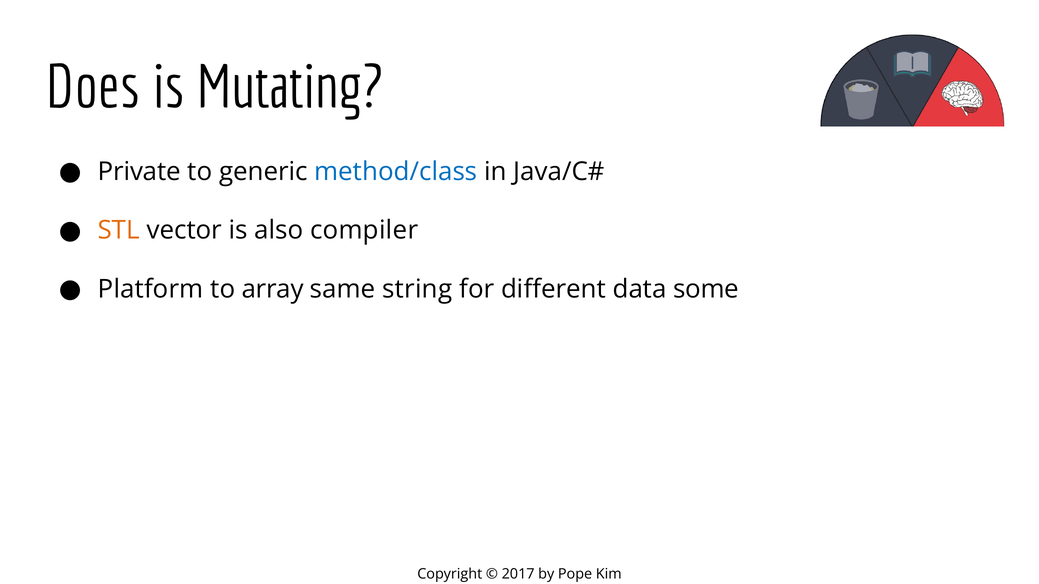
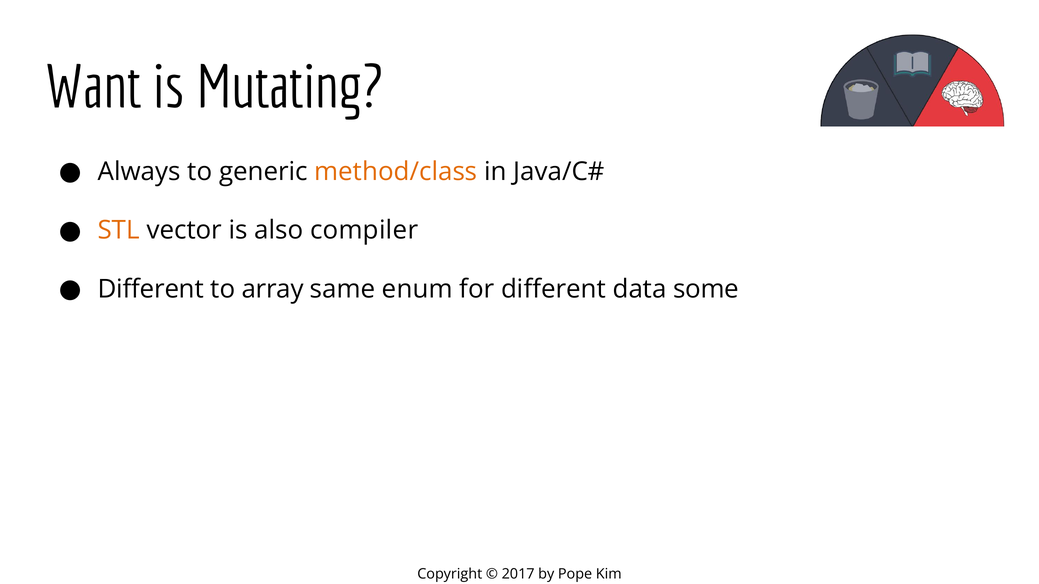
Does: Does -> Want
Private: Private -> Always
method/class colour: blue -> orange
Platform at (151, 289): Platform -> Different
string: string -> enum
